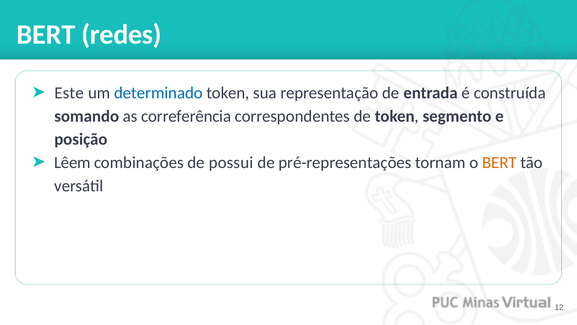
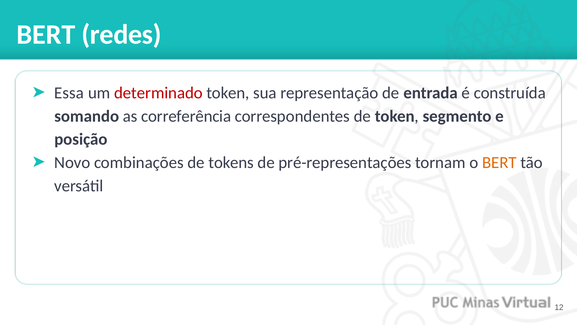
Este: Este -> Essa
determinado colour: blue -> red
Lêem: Lêem -> Novo
possui: possui -> tokens
